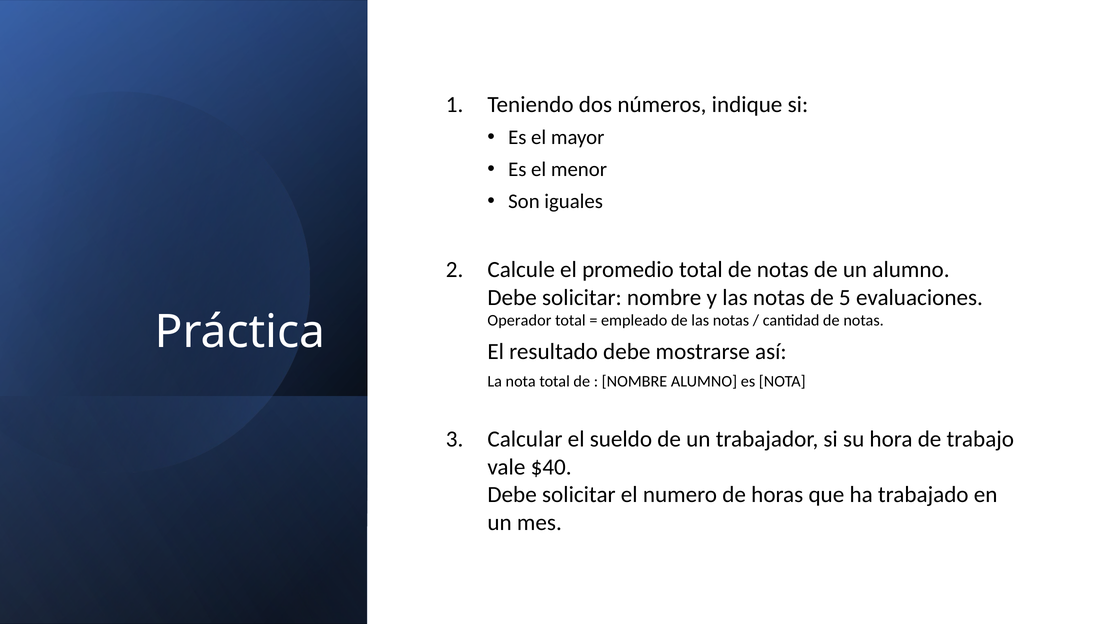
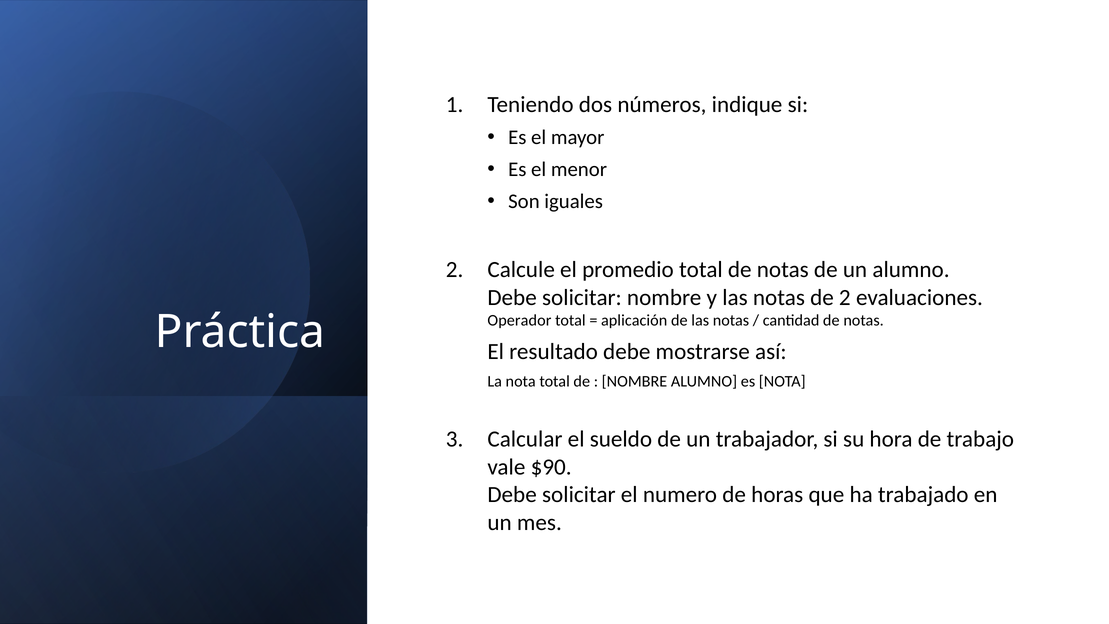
de 5: 5 -> 2
empleado: empleado -> aplicación
$40: $40 -> $90
